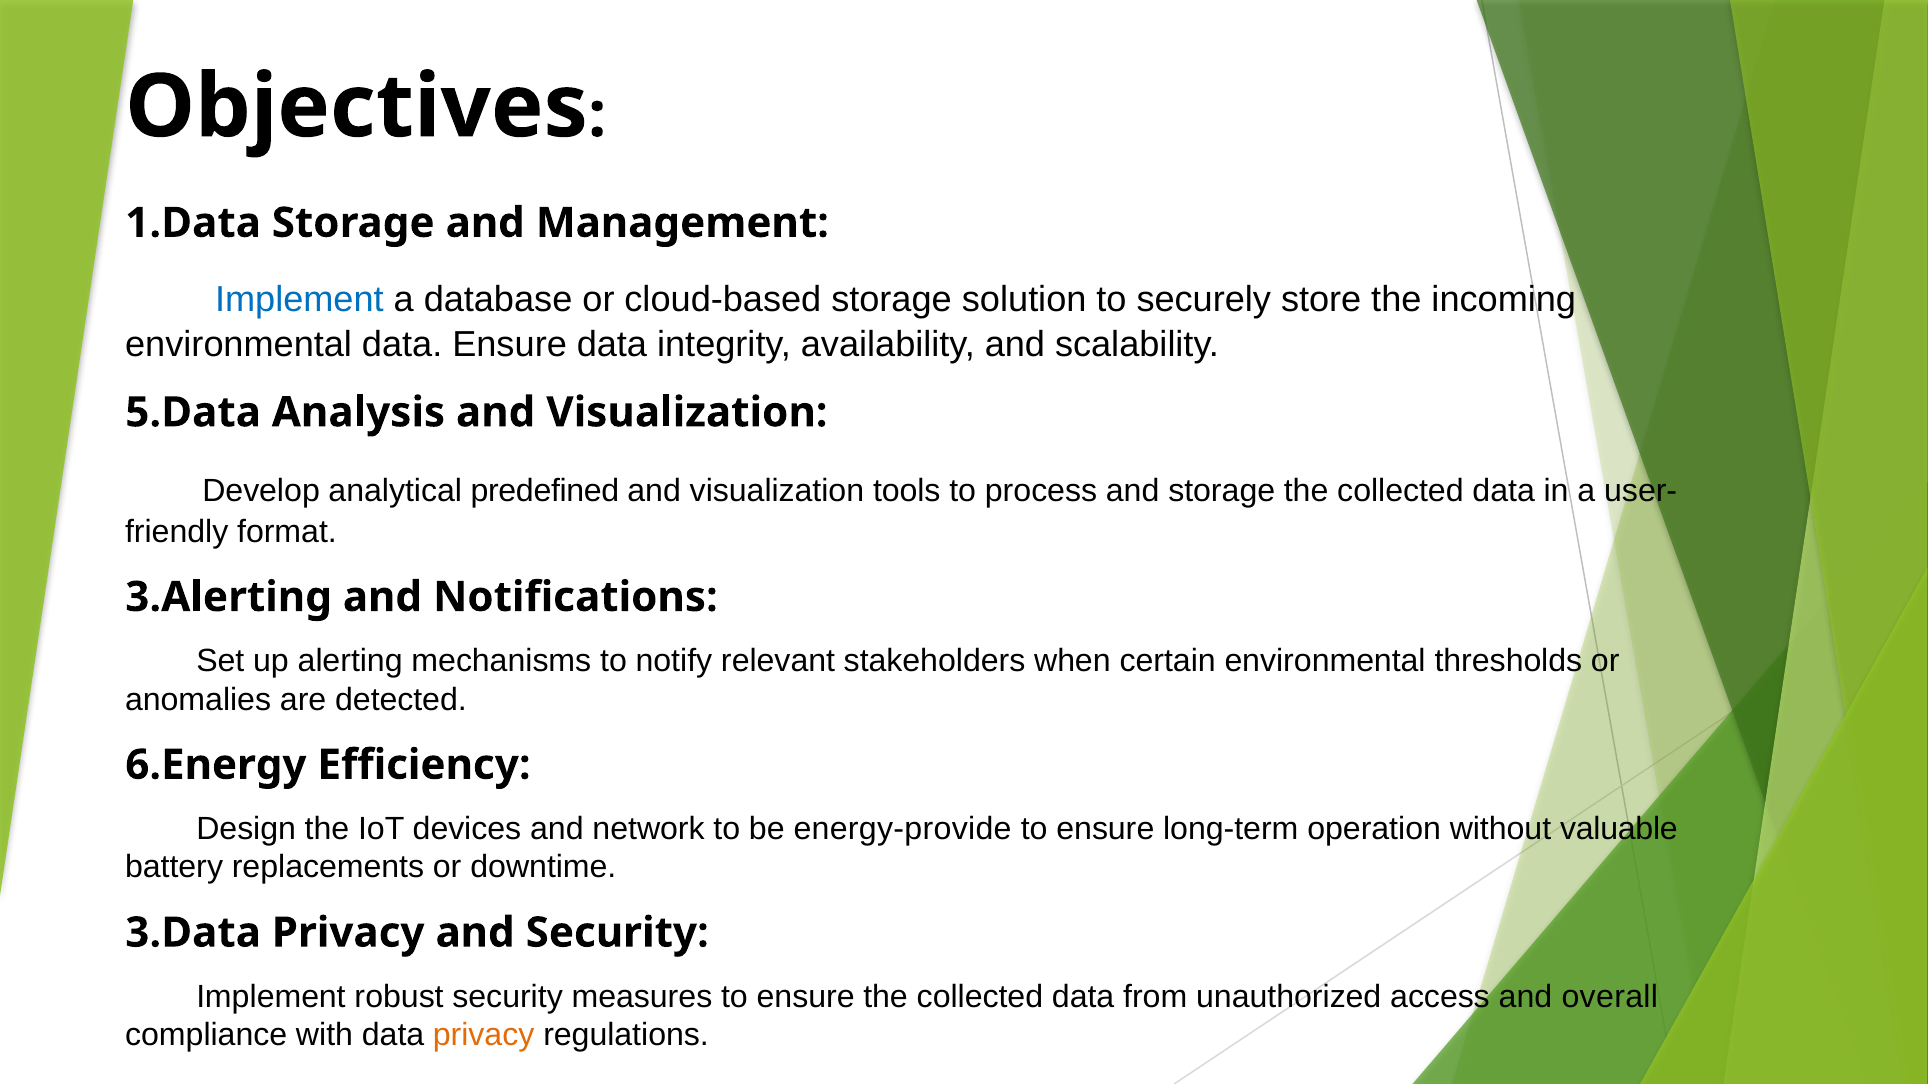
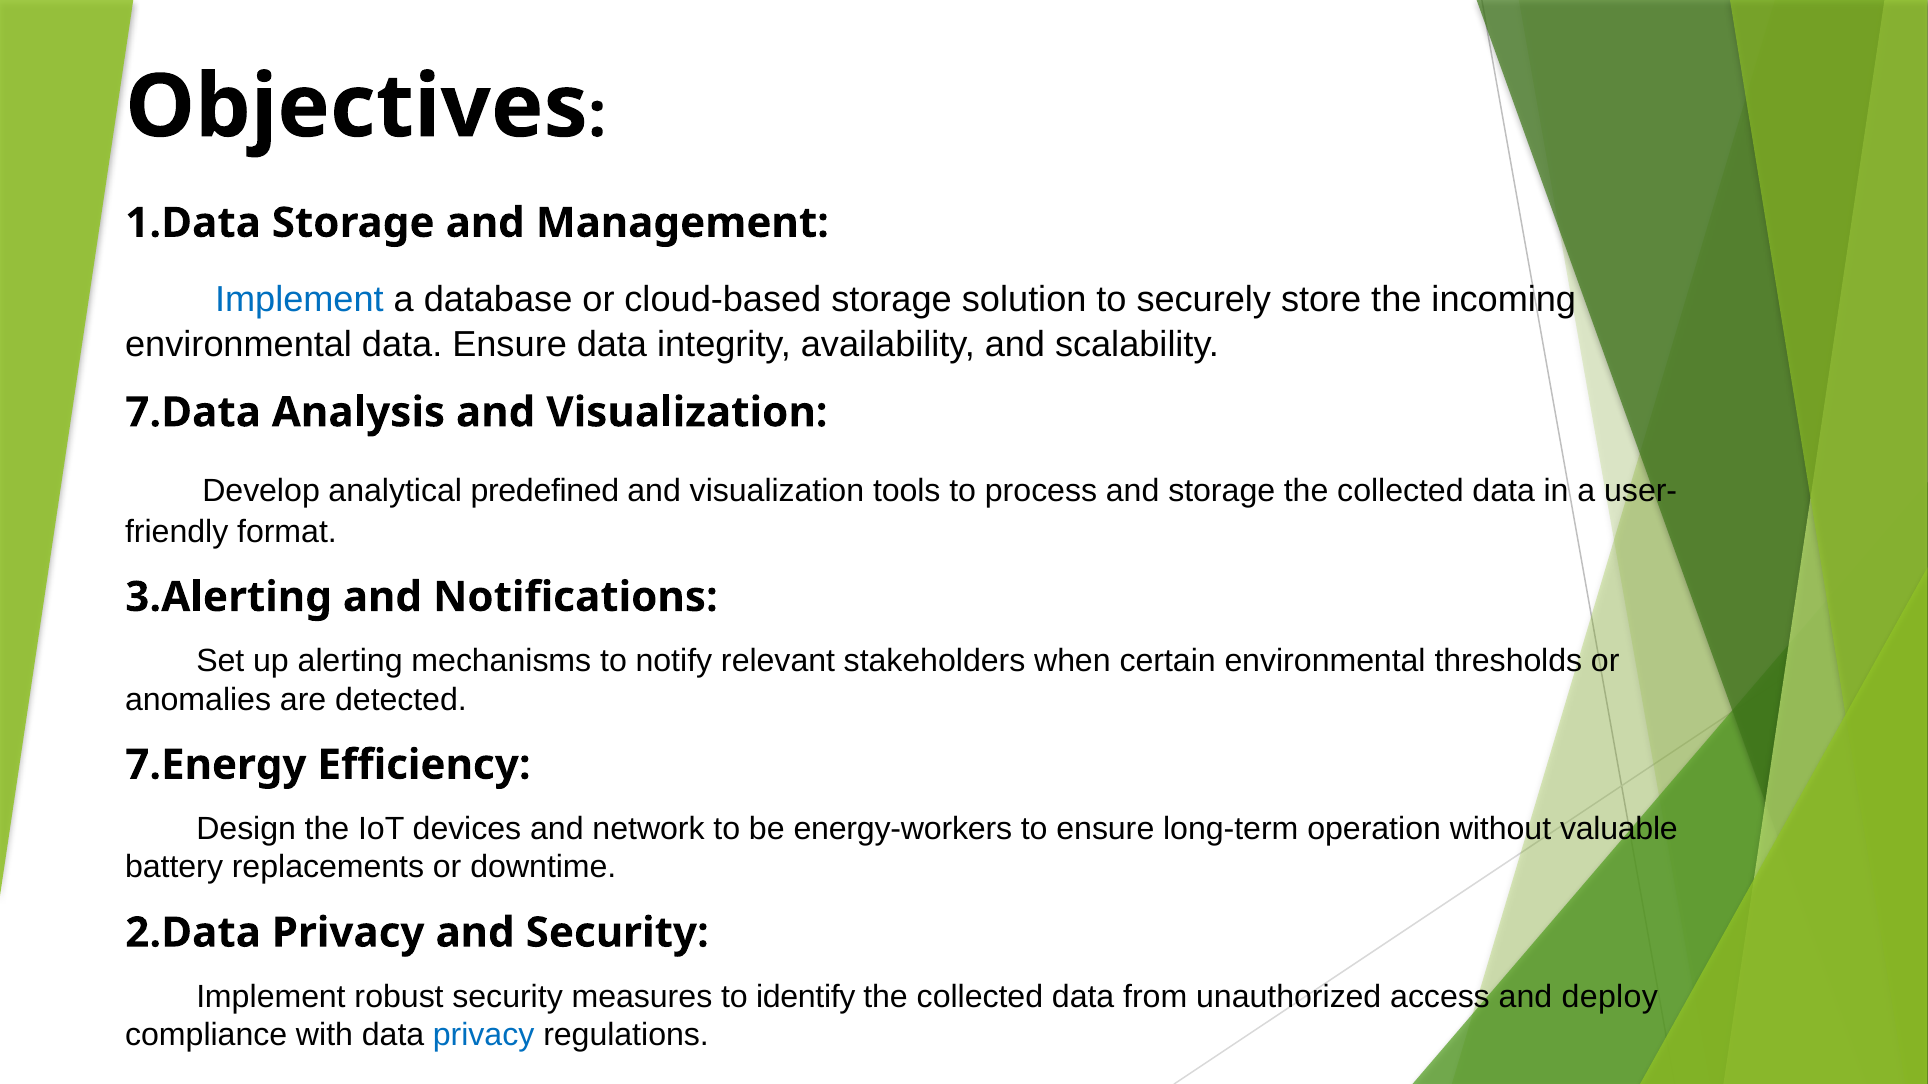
5.Data: 5.Data -> 7.Data
6.Energy: 6.Energy -> 7.Energy
energy-provide: energy-provide -> energy-workers
3.Data: 3.Data -> 2.Data
measures to ensure: ensure -> identify
overall: overall -> deploy
privacy at (484, 1036) colour: orange -> blue
